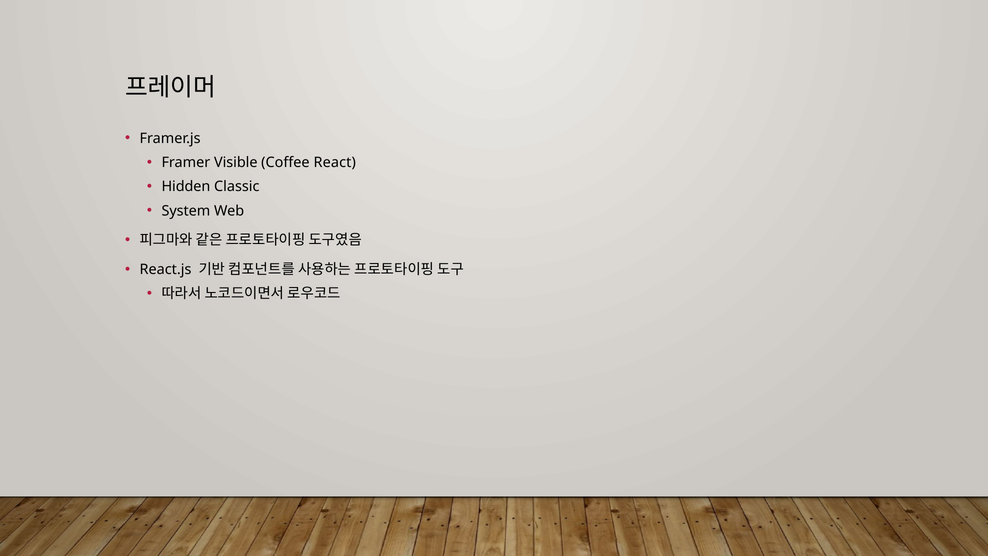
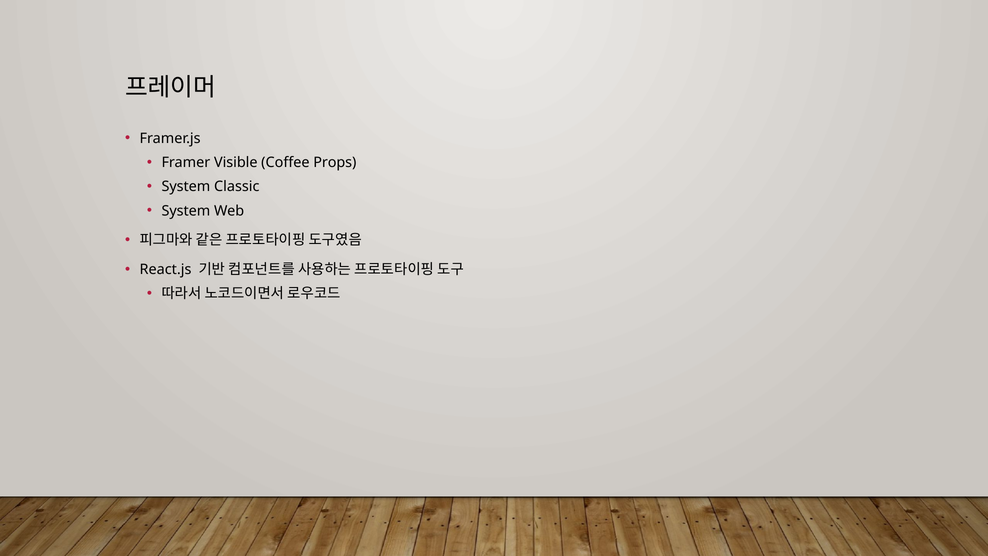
React: React -> Props
Hidden at (186, 187): Hidden -> System
